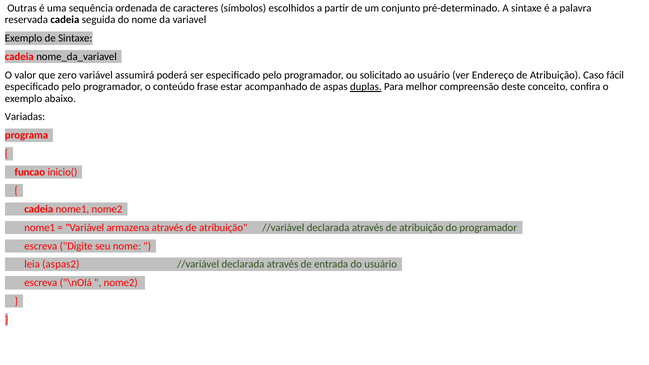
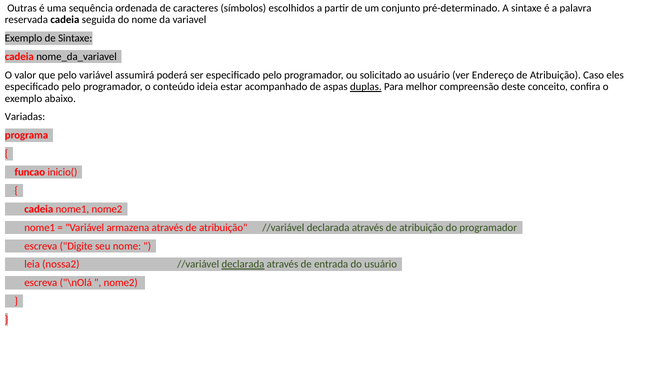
que zero: zero -> pelo
fácil: fácil -> eles
frase: frase -> ideia
aspas2: aspas2 -> nossa2
declarada at (243, 264) underline: none -> present
